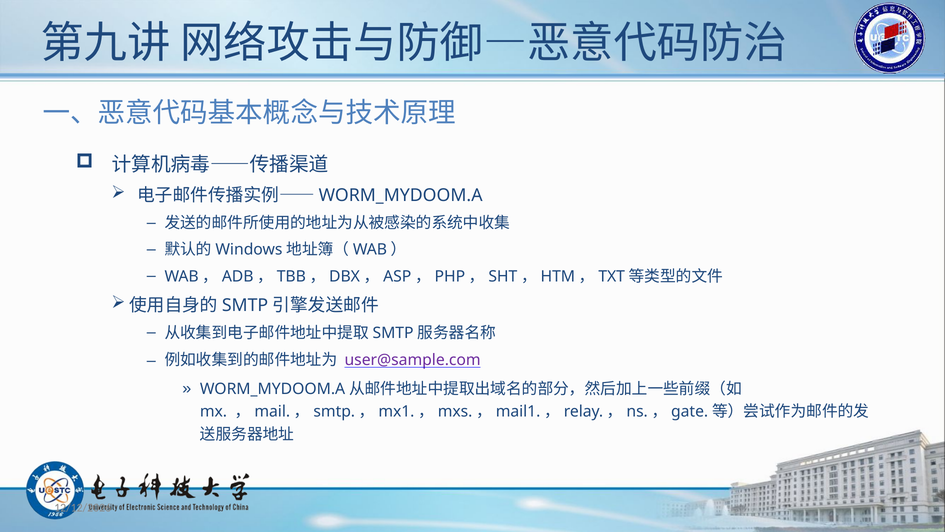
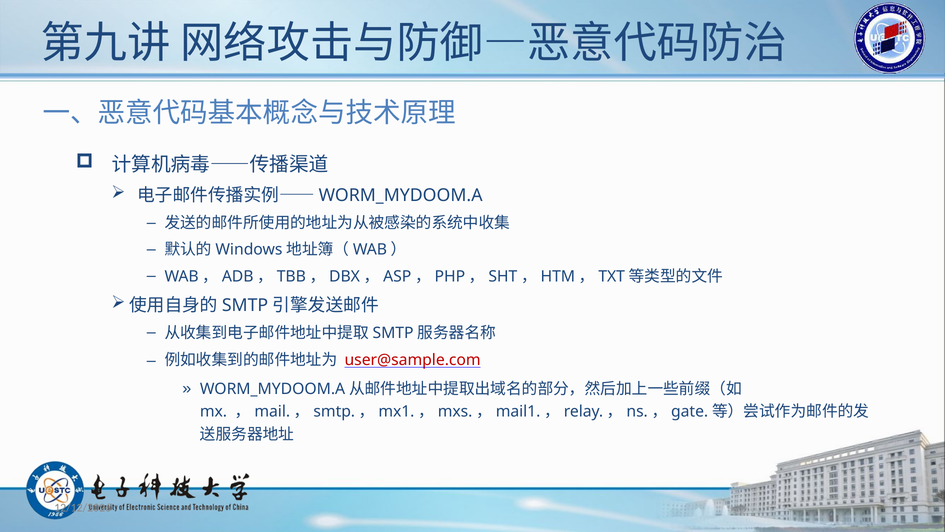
user@sample.com colour: purple -> red
